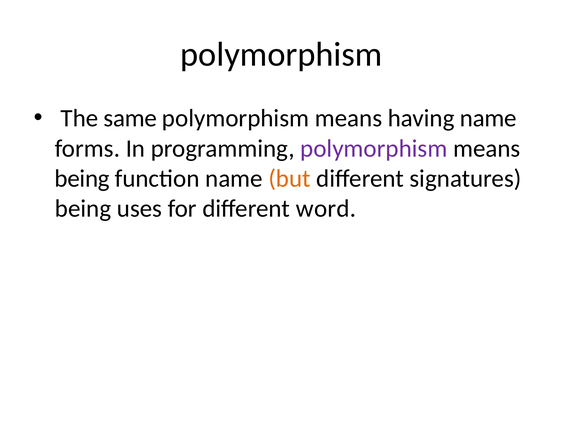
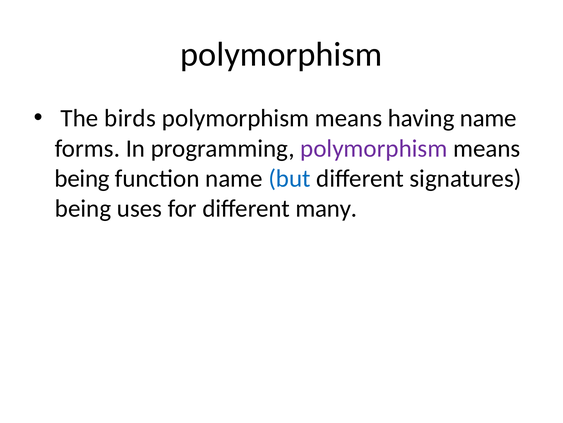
same: same -> birds
but colour: orange -> blue
word: word -> many
